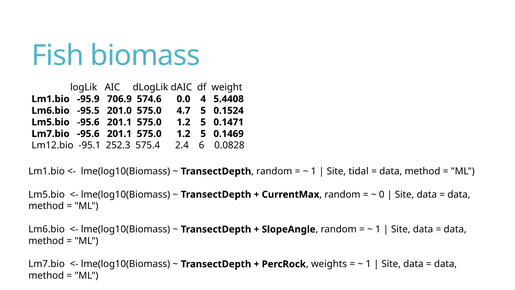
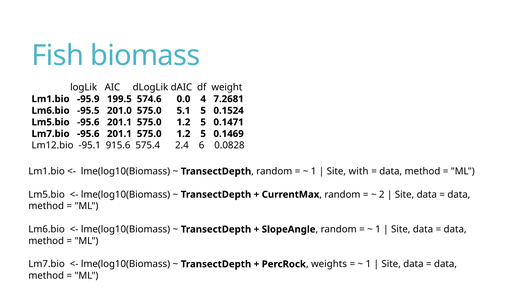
706.9: 706.9 -> 199.5
5.4408: 5.4408 -> 7.2681
4.7: 4.7 -> 5.1
252.3: 252.3 -> 915.6
tidal: tidal -> with
0: 0 -> 2
